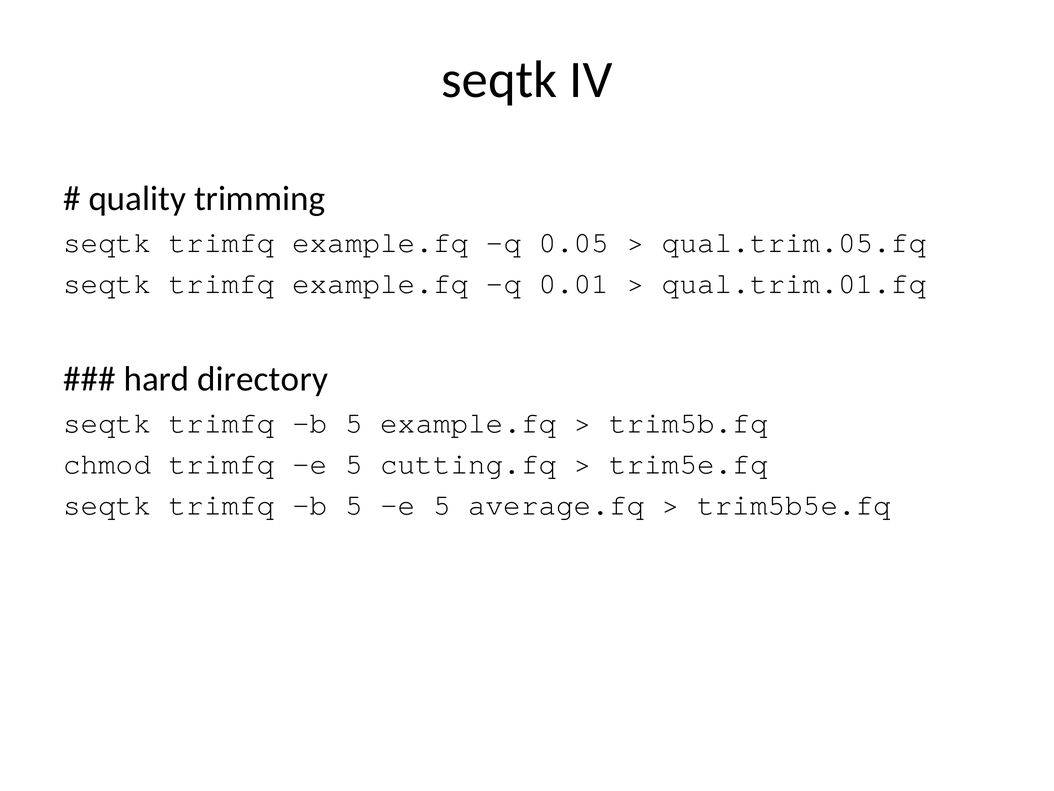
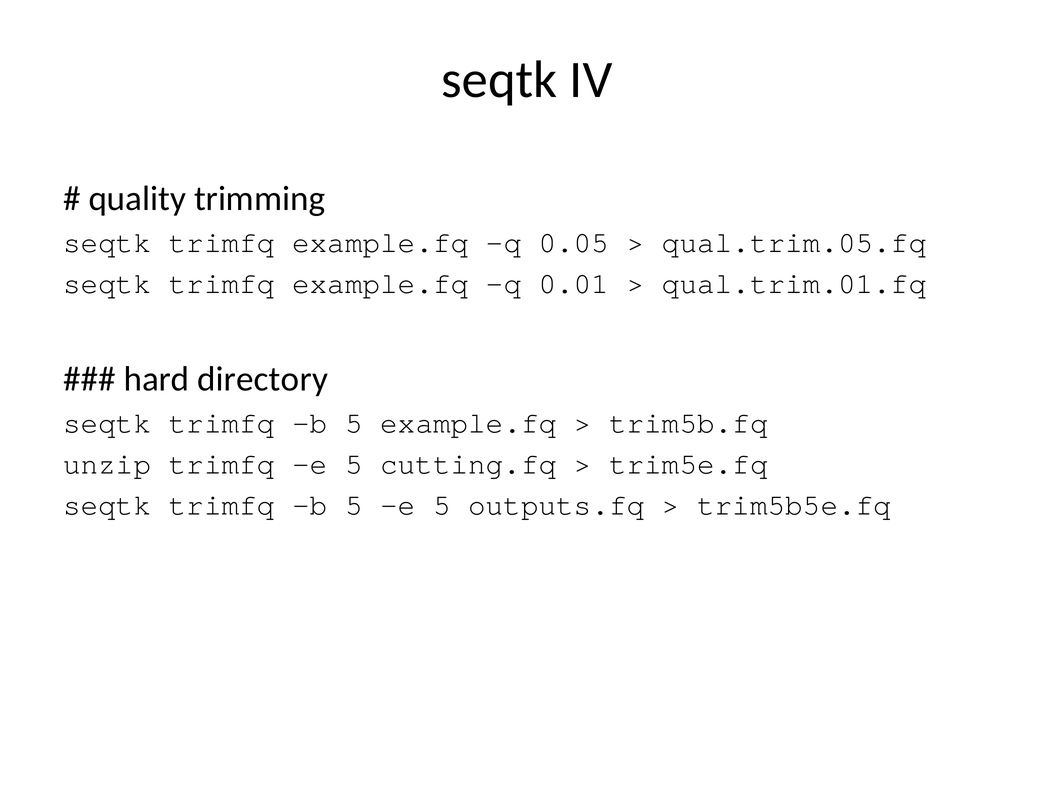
chmod: chmod -> unzip
average.fq: average.fq -> outputs.fq
